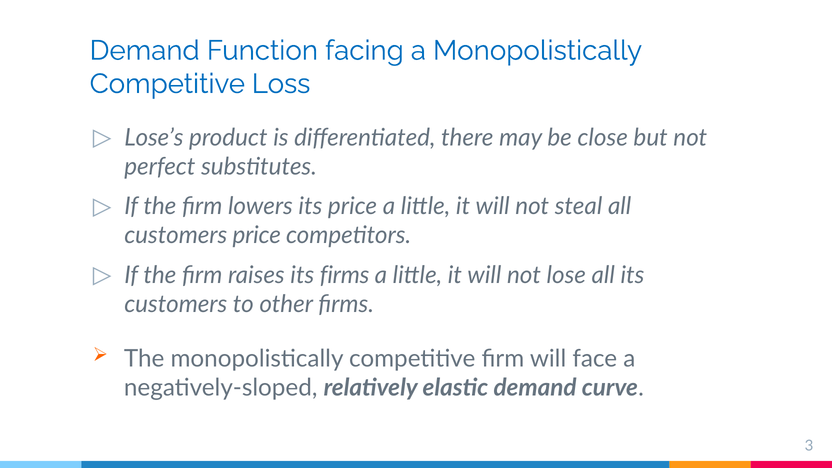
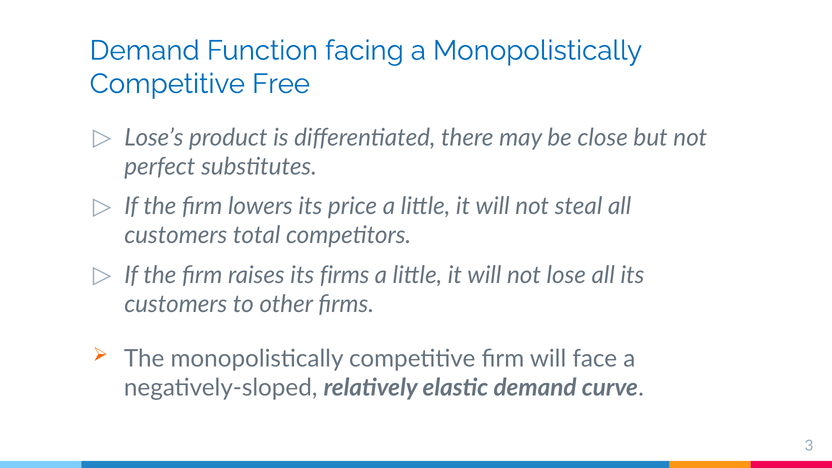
Loss: Loss -> Free
customers price: price -> total
